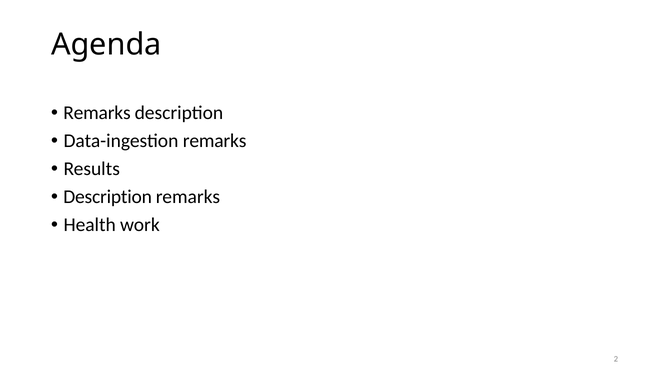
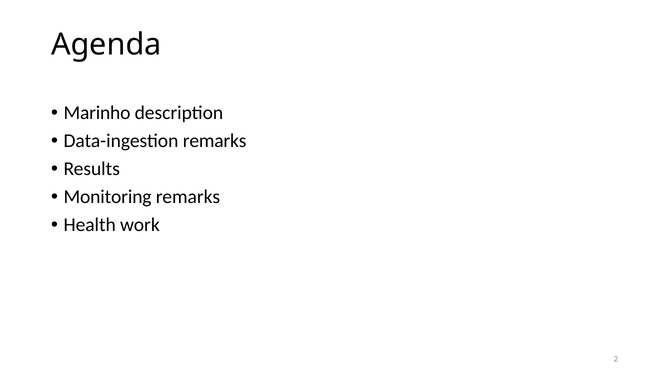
Remarks at (97, 113): Remarks -> Marinho
Description at (108, 197): Description -> Monitoring
